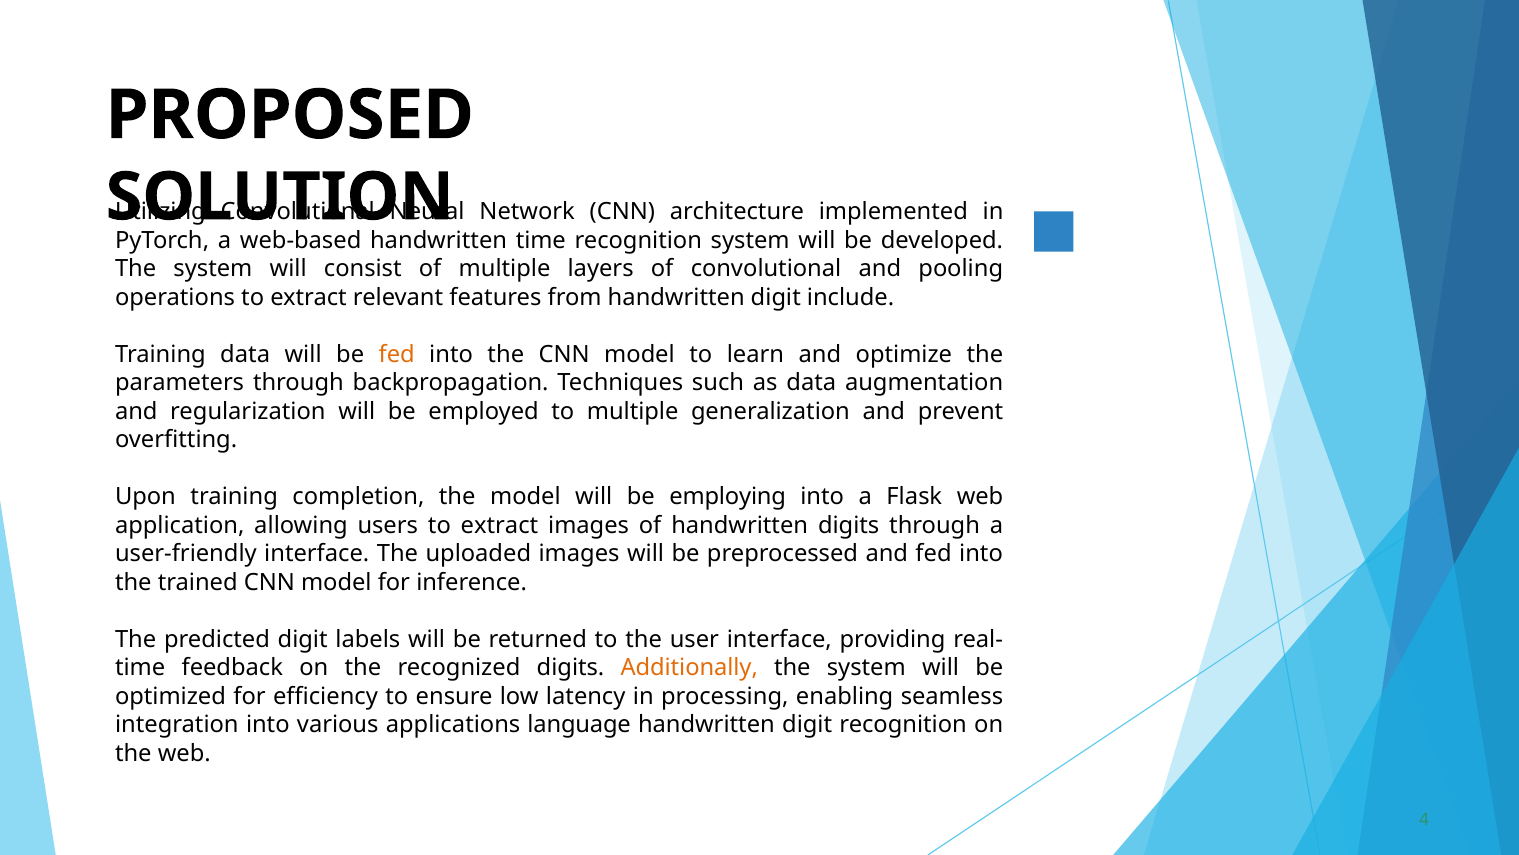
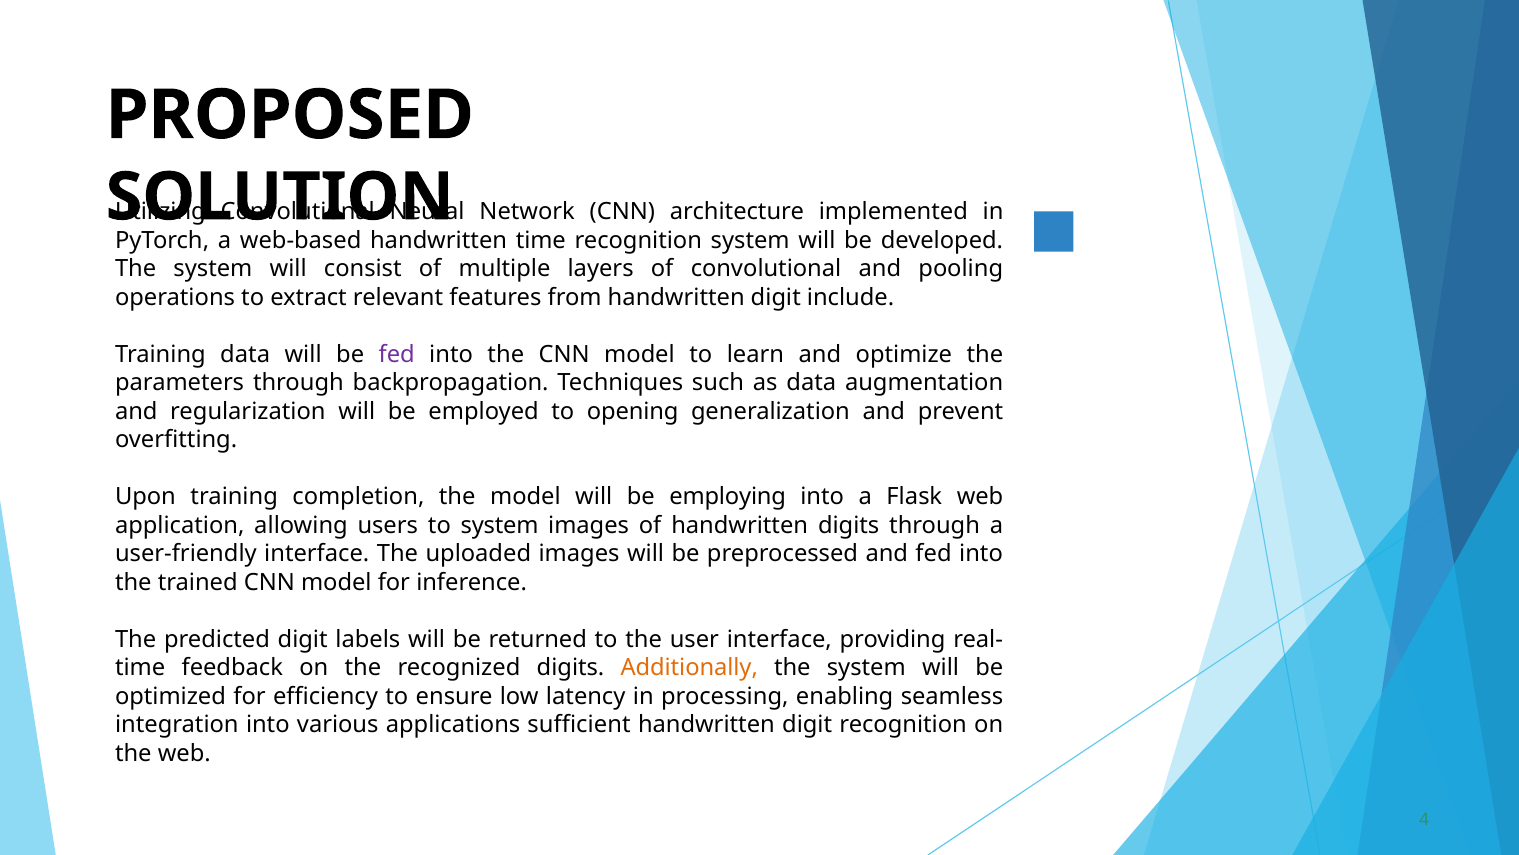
fed at (397, 354) colour: orange -> purple
to multiple: multiple -> opening
users to extract: extract -> system
language: language -> sufficient
